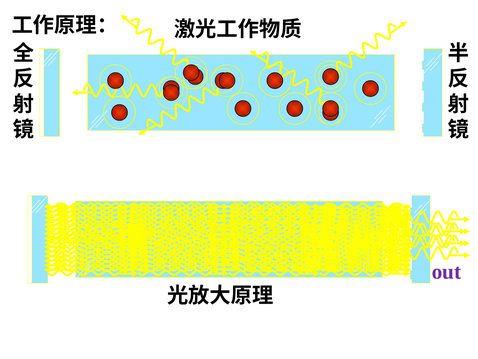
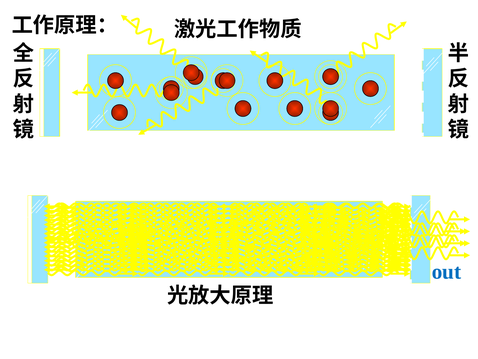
out colour: purple -> blue
